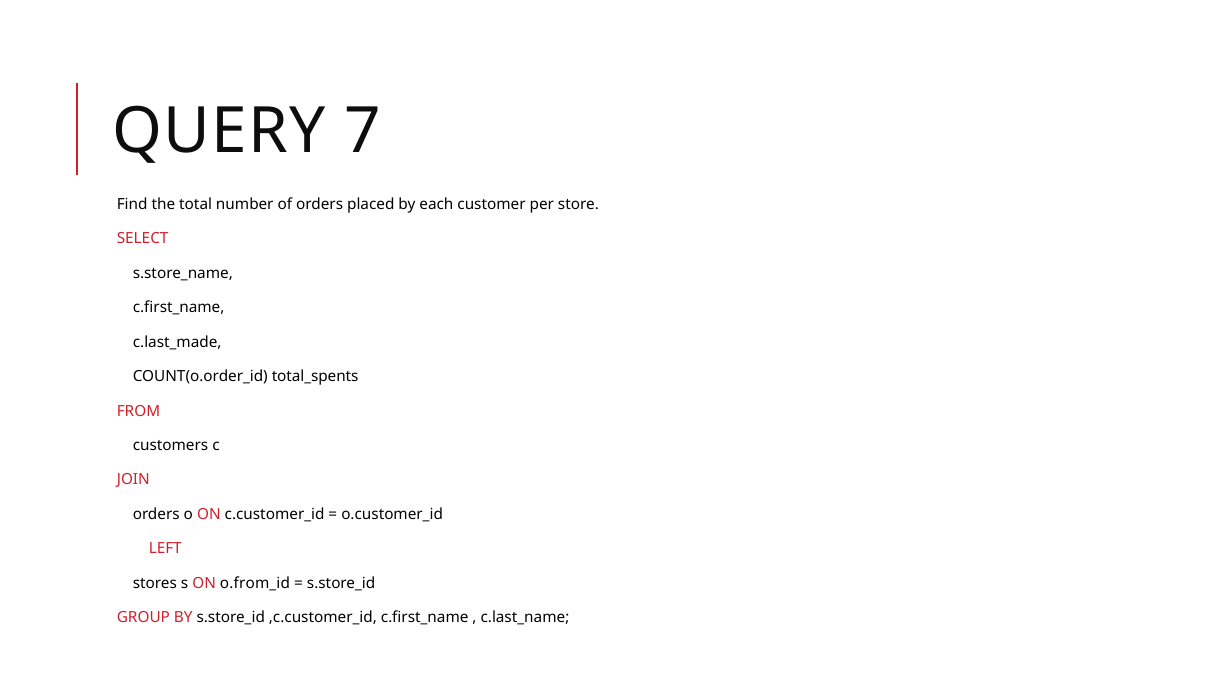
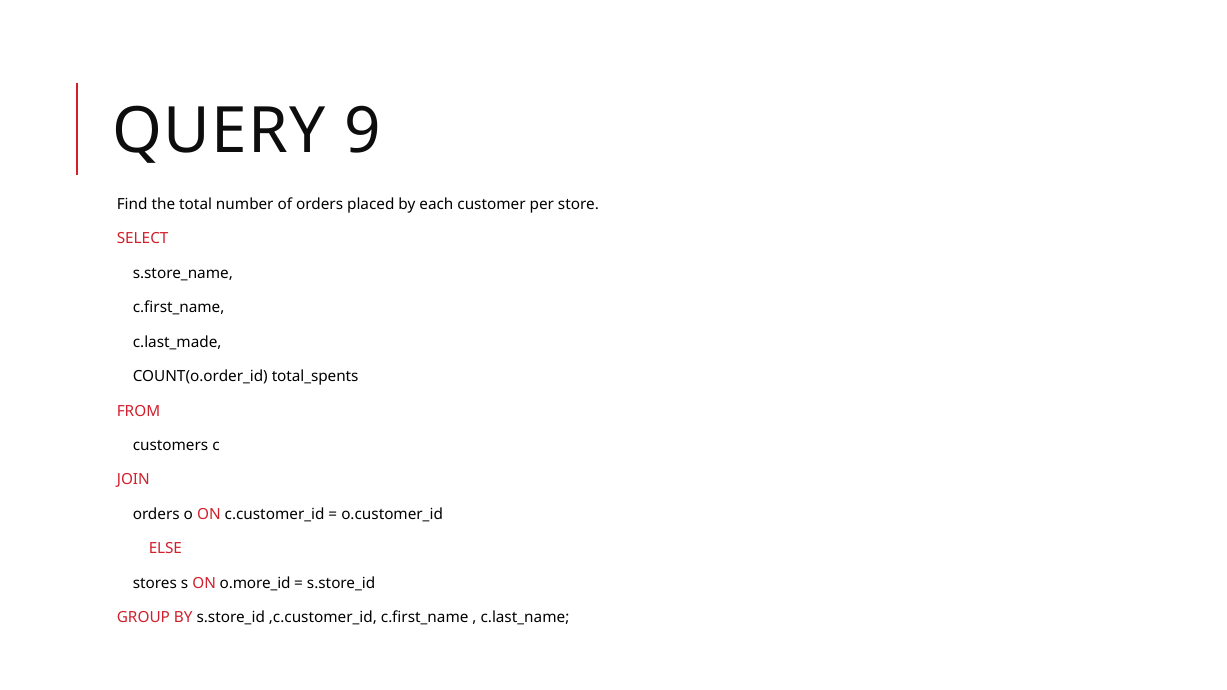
7: 7 -> 9
LEFT: LEFT -> ELSE
o.from_id: o.from_id -> o.more_id
